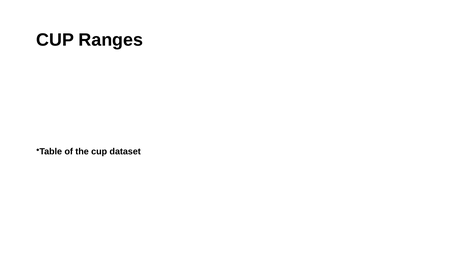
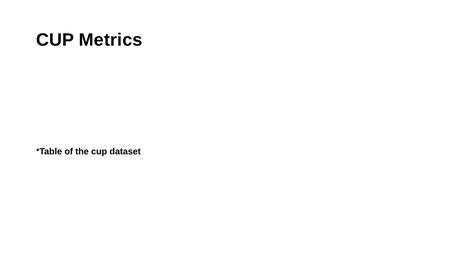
Ranges: Ranges -> Metrics
